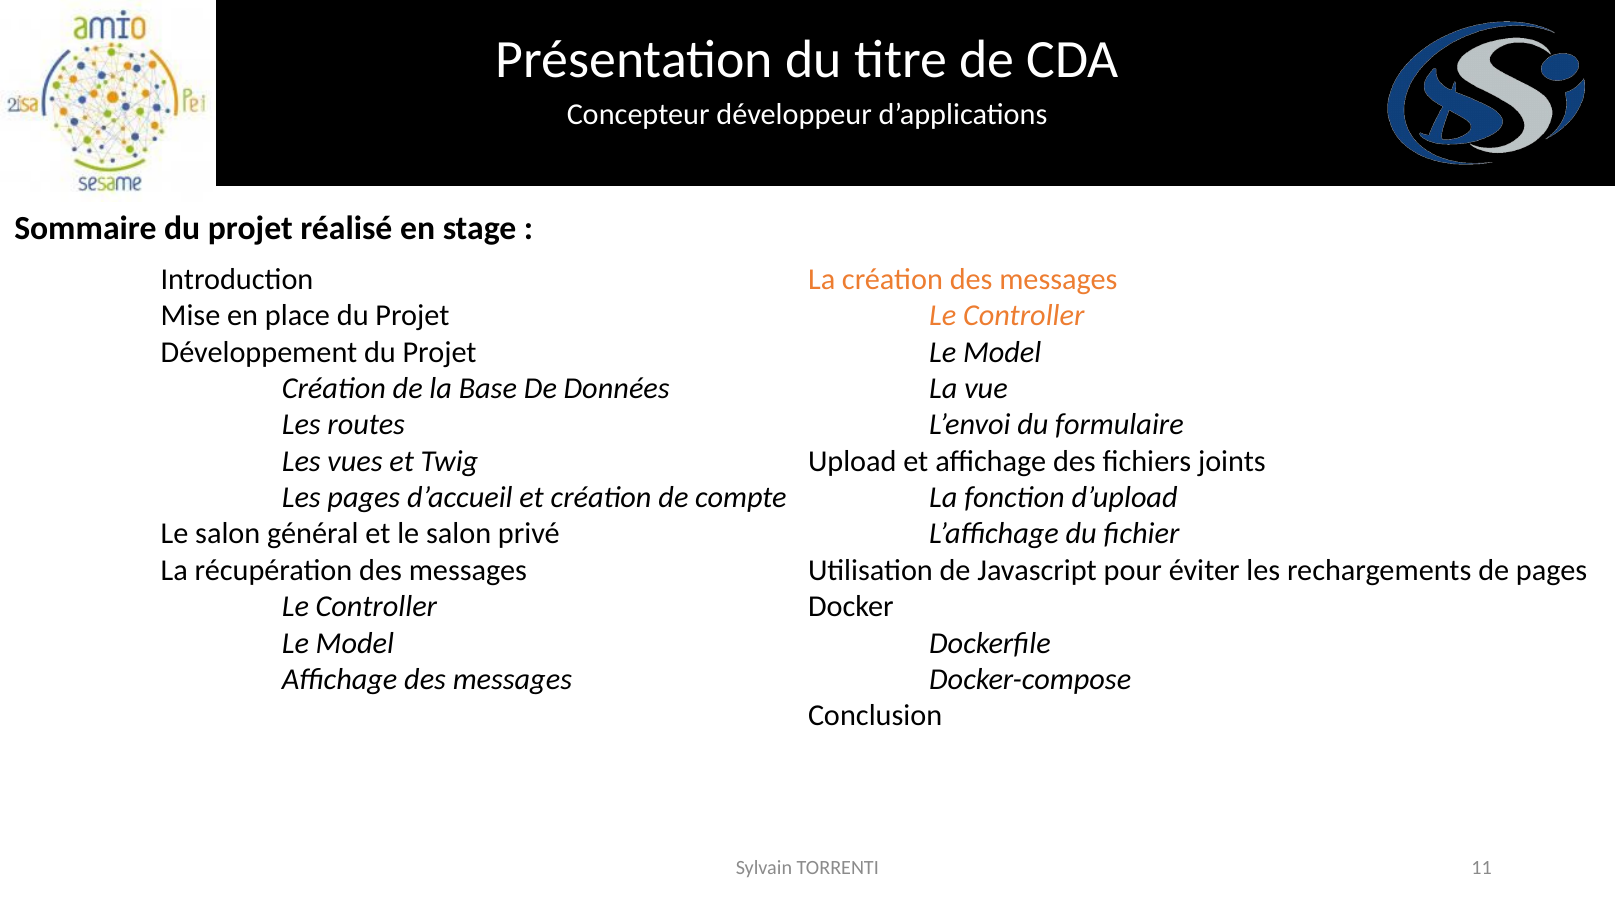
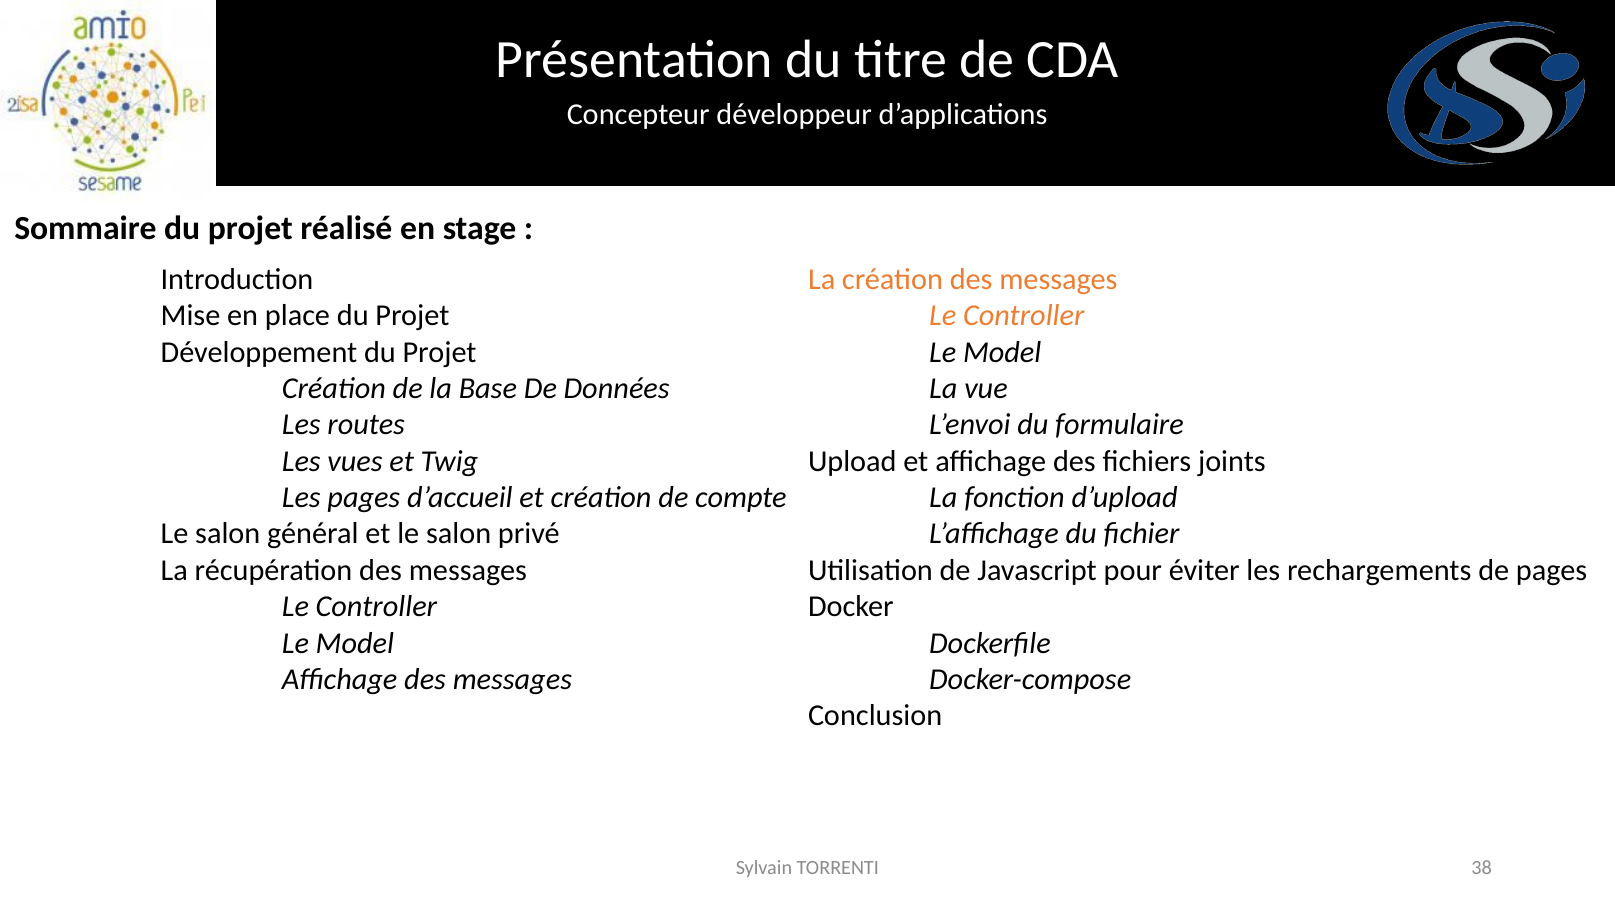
11: 11 -> 38
